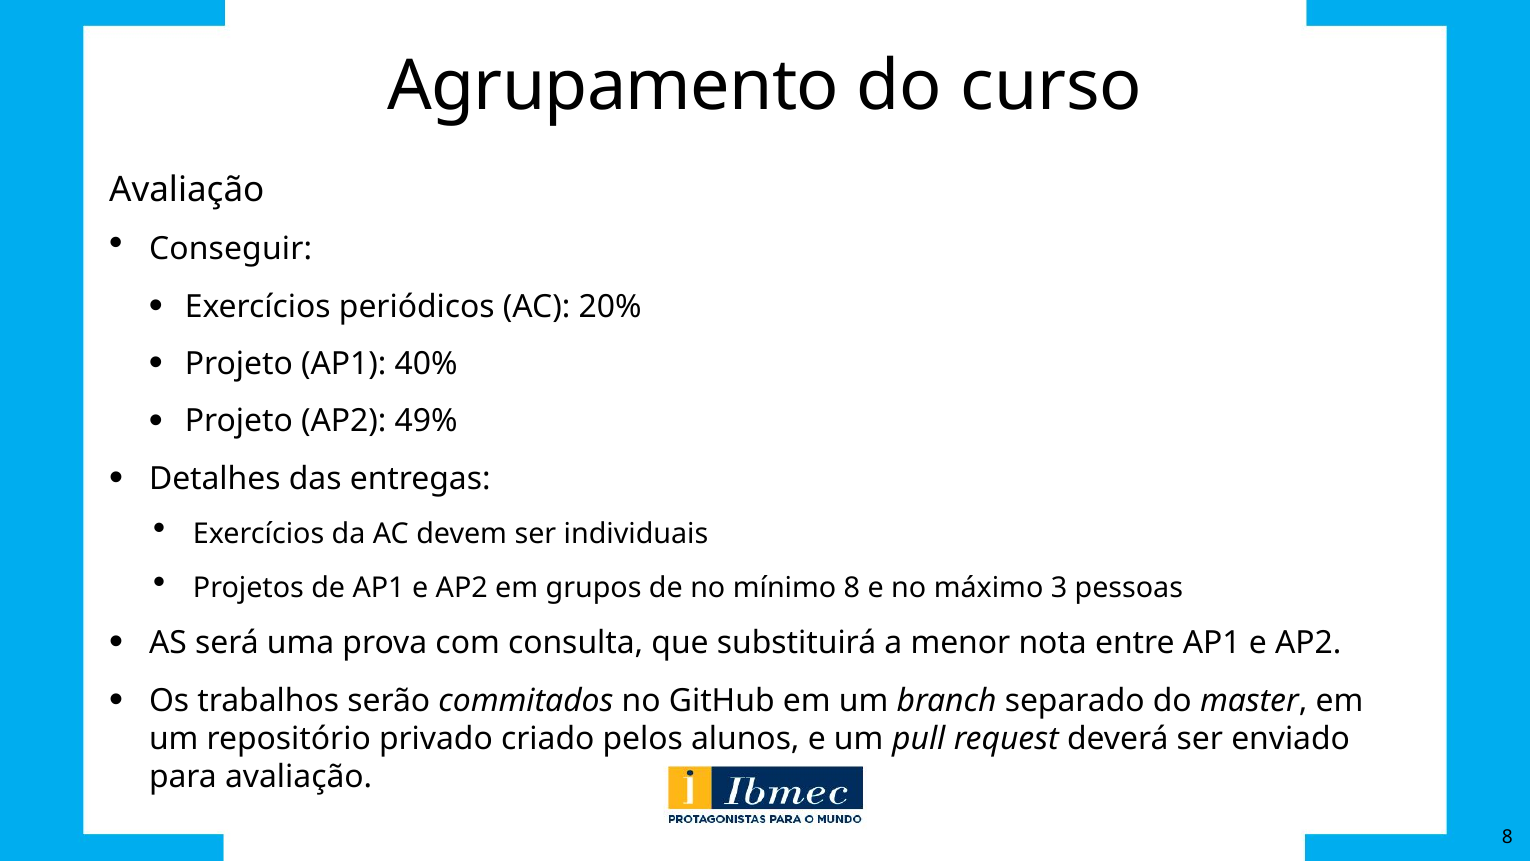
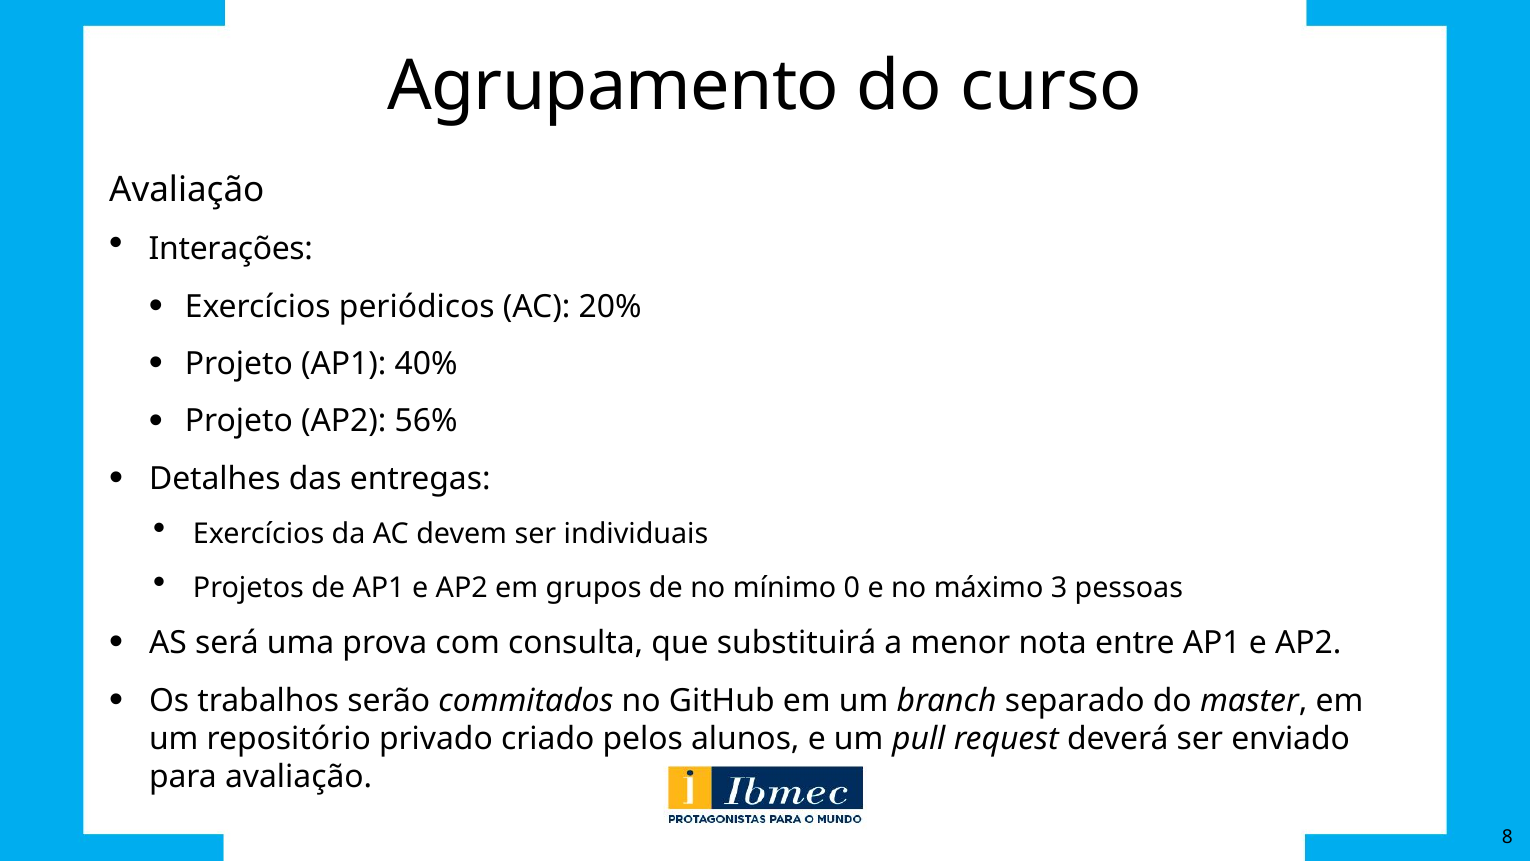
Conseguir: Conseguir -> Interações
49%: 49% -> 56%
mínimo 8: 8 -> 0
